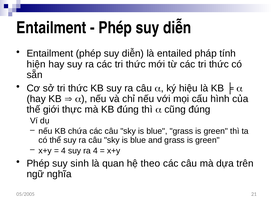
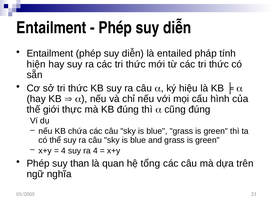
sinh: sinh -> than
theo: theo -> tổng
